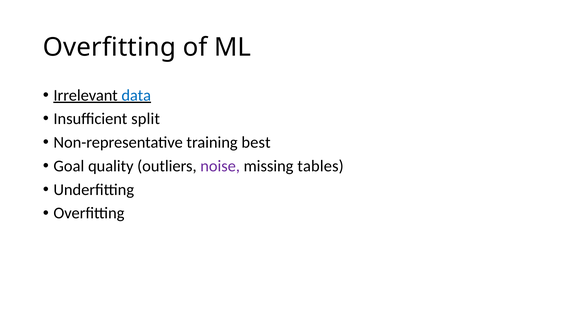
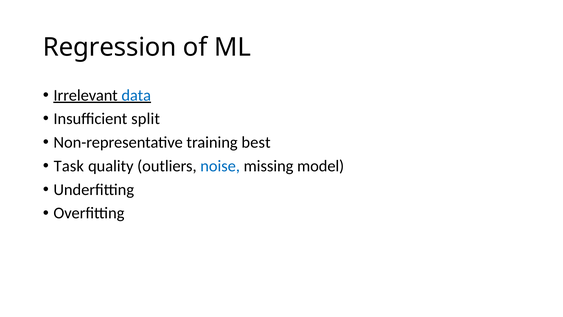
Overfitting at (109, 47): Overfitting -> Regression
Goal: Goal -> Task
noise colour: purple -> blue
tables: tables -> model
